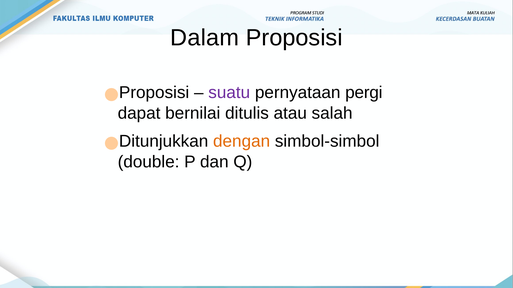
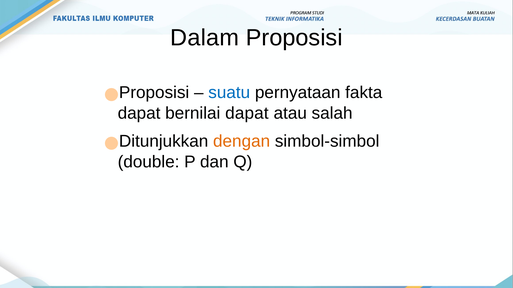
suatu colour: purple -> blue
pergi: pergi -> fakta
bernilai ditulis: ditulis -> dapat
